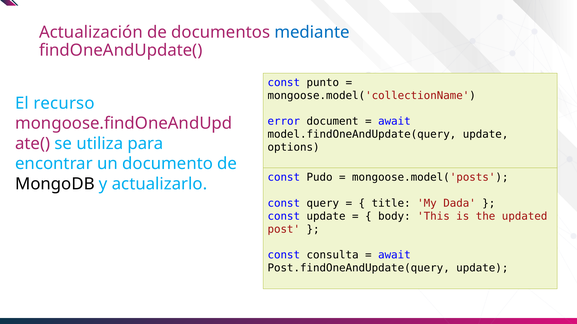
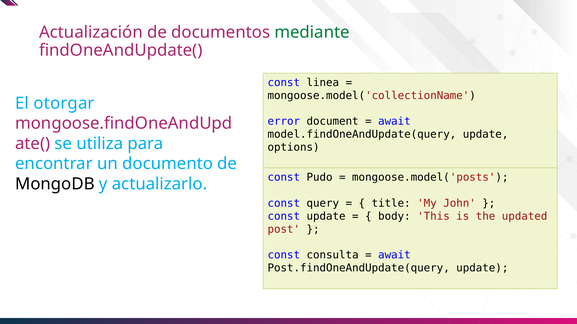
mediante colour: blue -> green
punto: punto -> linea
recurso: recurso -> otorgar
Dada: Dada -> John
